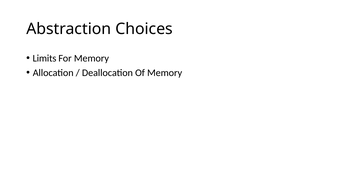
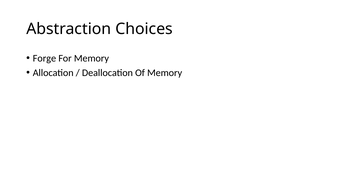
Limits: Limits -> Forge
